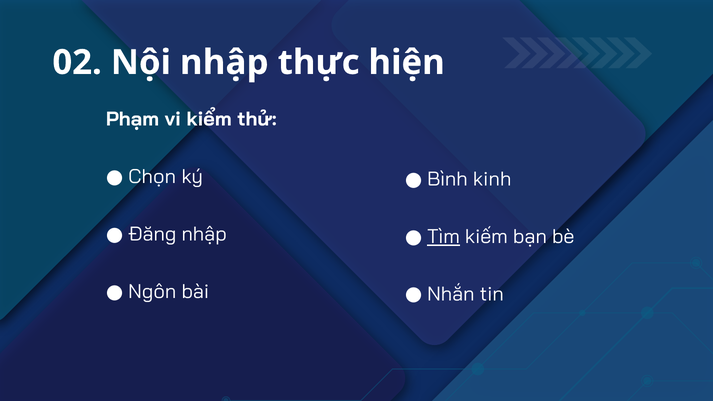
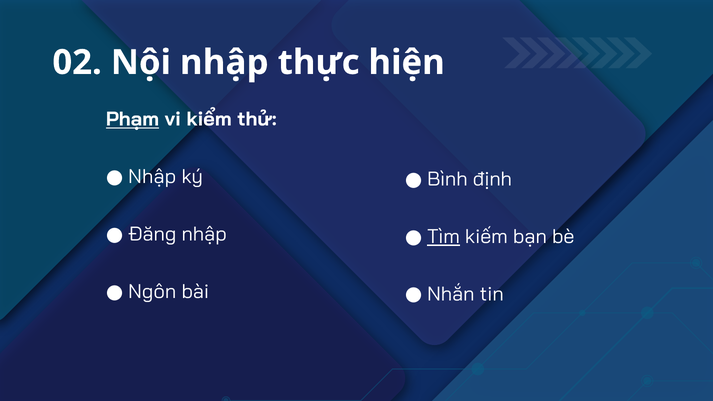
Phạm underline: none -> present
Chọn at (152, 177): Chọn -> Nhập
kinh: kinh -> định
